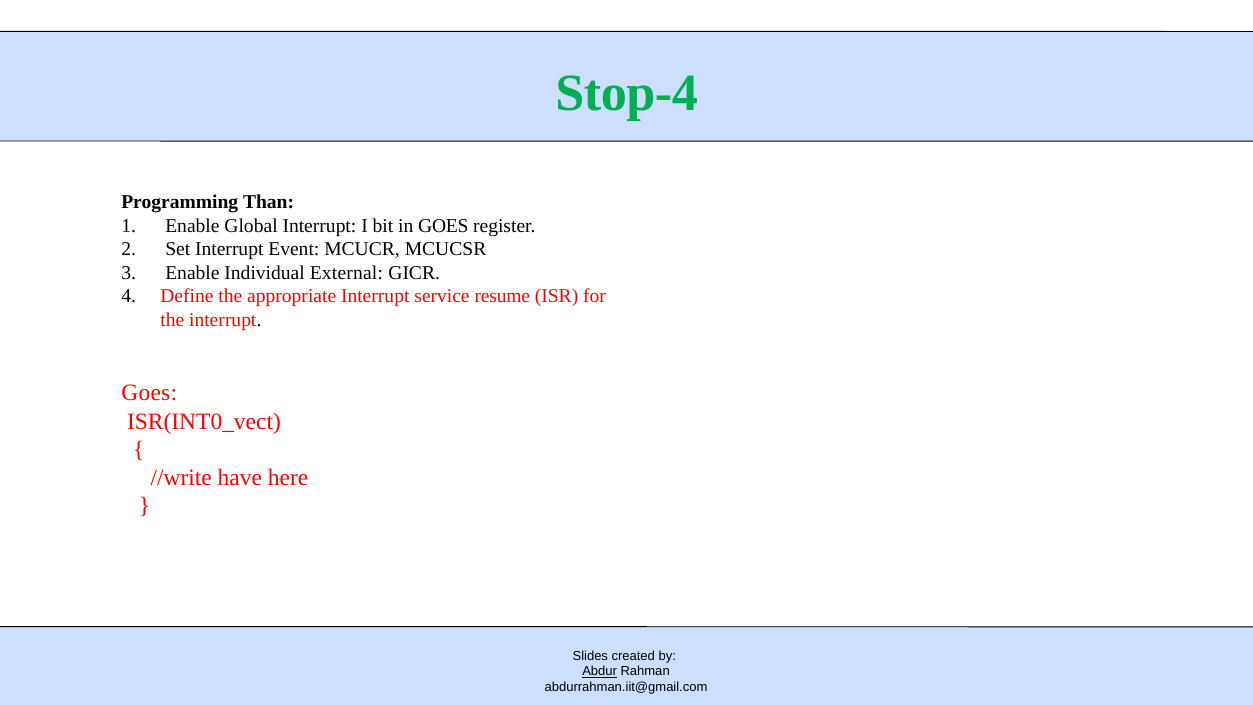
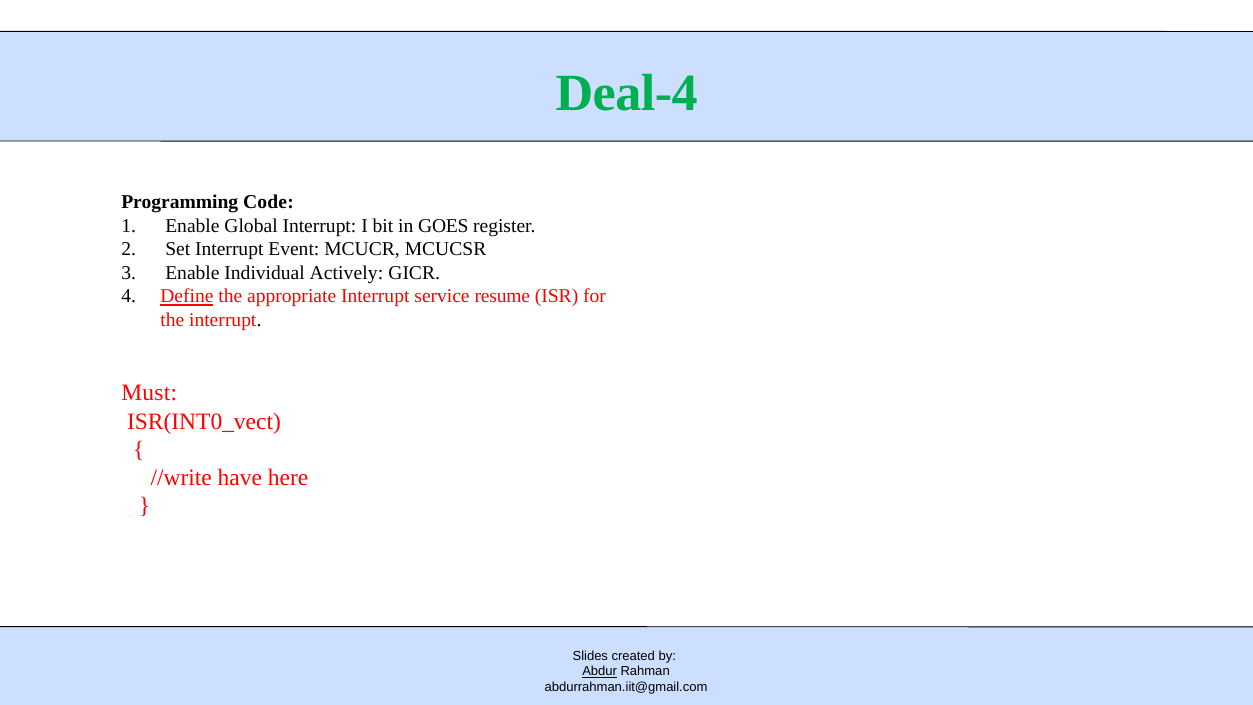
Stop-4: Stop-4 -> Deal-4
Than: Than -> Code
External: External -> Actively
Define underline: none -> present
Goes at (149, 393): Goes -> Must
